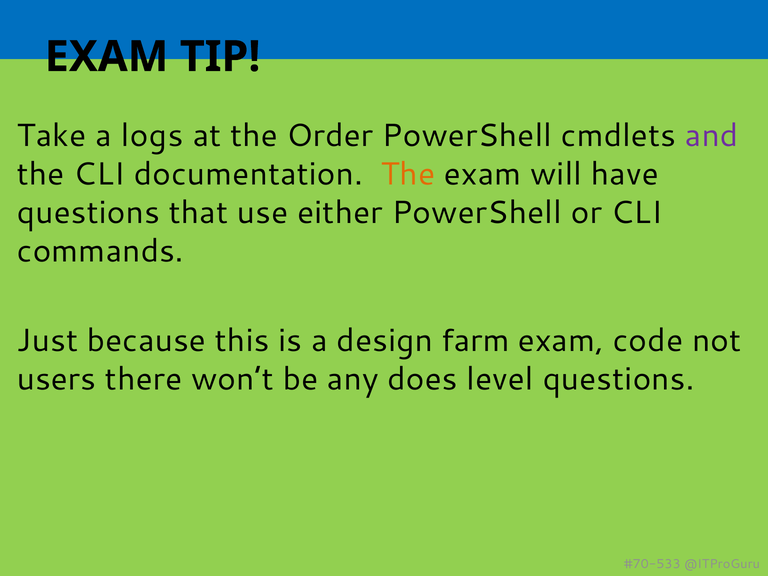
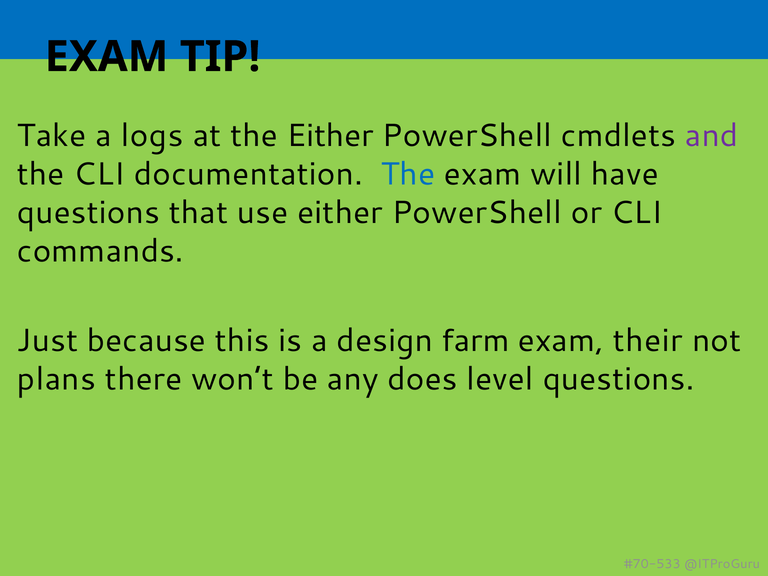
the Order: Order -> Either
The at (408, 174) colour: orange -> blue
code: code -> their
users: users -> plans
